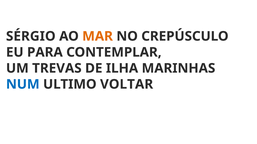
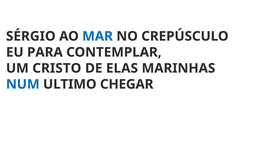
MAR colour: orange -> blue
TREVAS: TREVAS -> CRISTO
ILHA: ILHA -> ELAS
VOLTAR: VOLTAR -> CHEGAR
